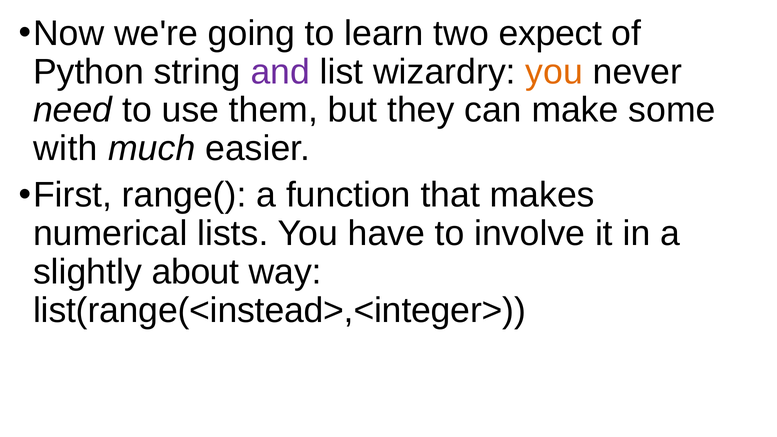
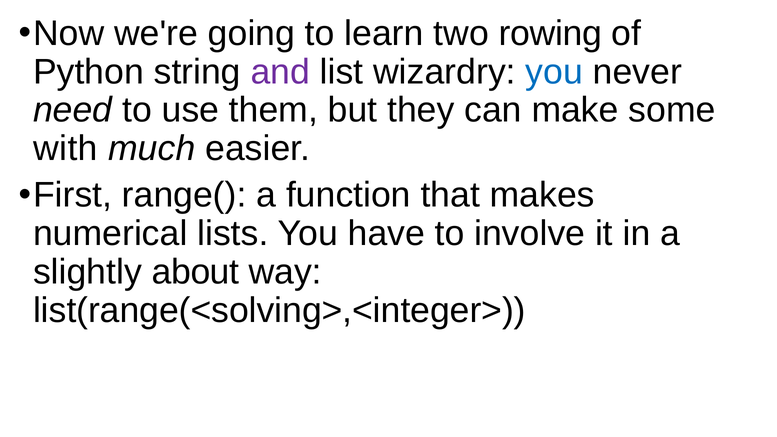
expect: expect -> rowing
you at (554, 72) colour: orange -> blue
list(range(<instead>,<integer>: list(range(<instead>,<integer> -> list(range(<solving>,<integer>
